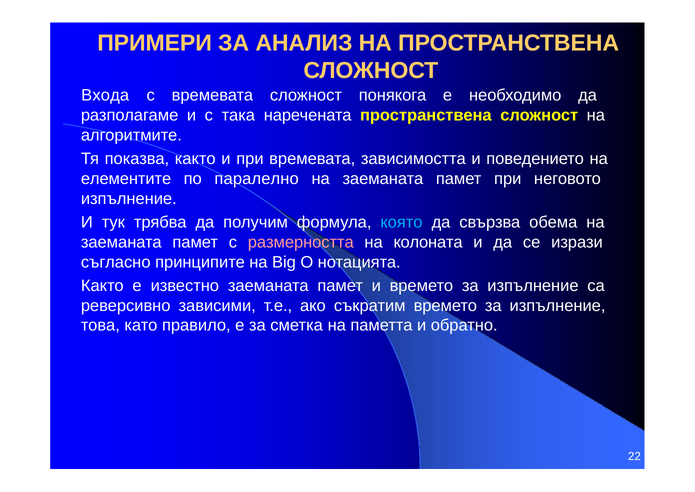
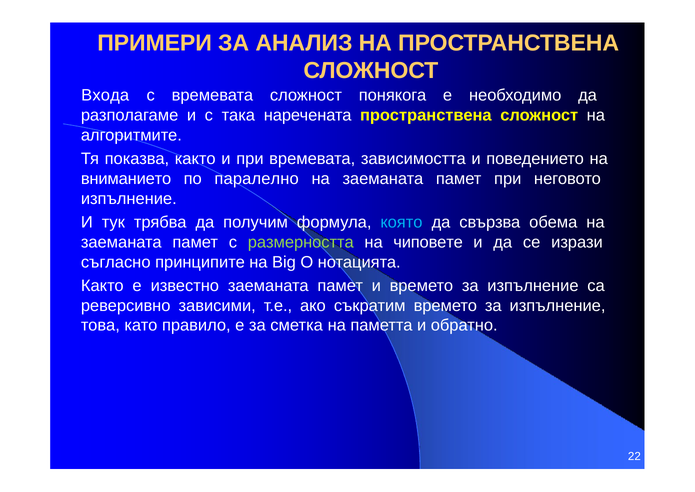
елементите: елементите -> вниманието
размерността colour: pink -> light green
колоната: колоната -> чиповете
